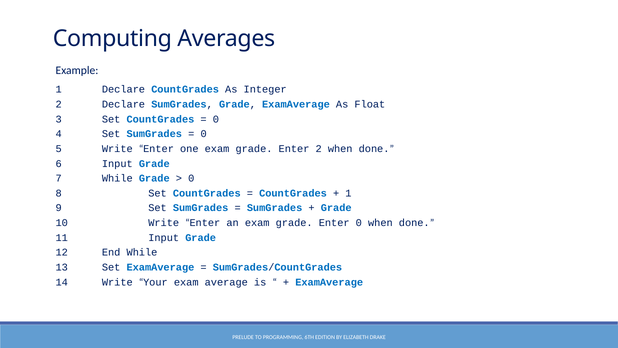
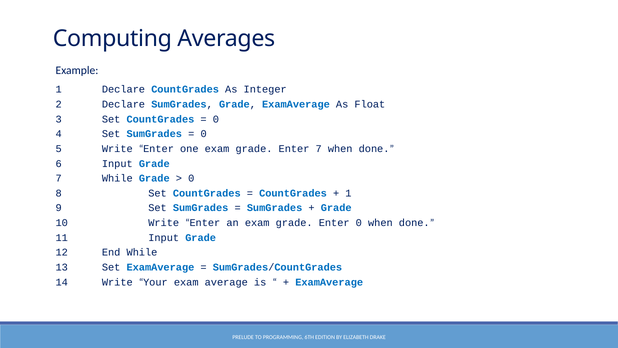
Enter 2: 2 -> 7
